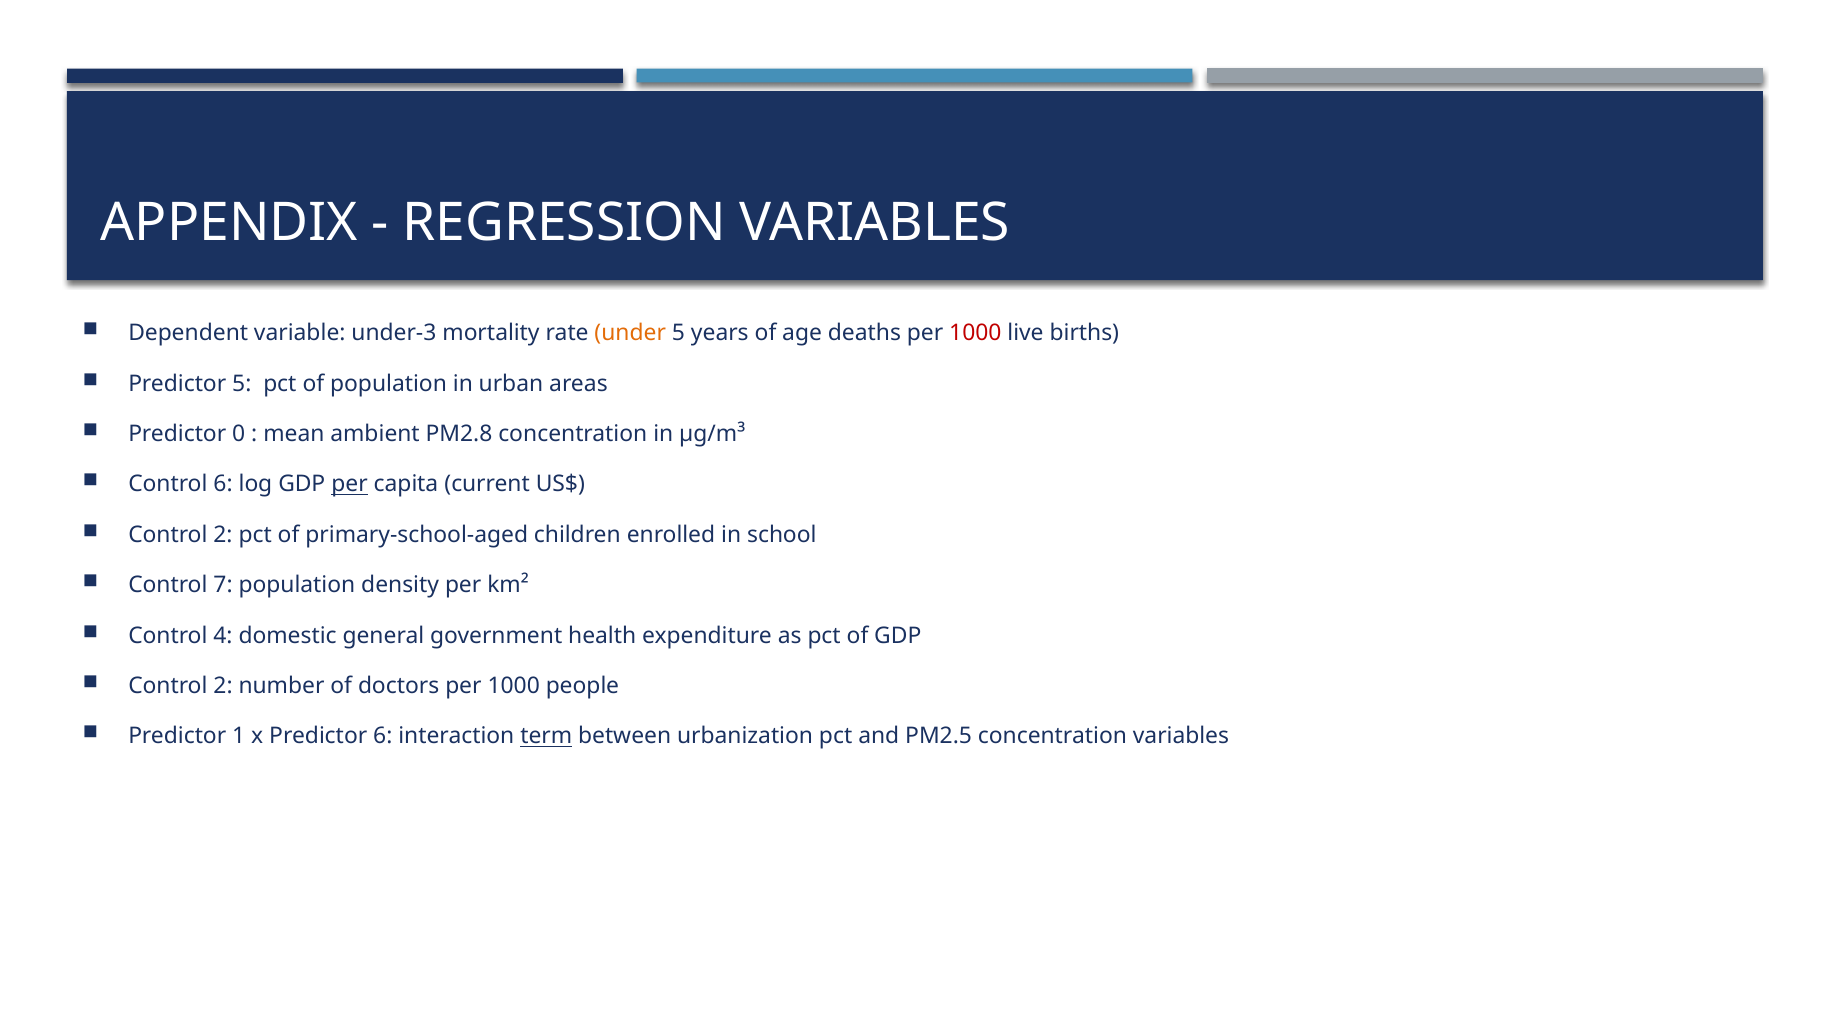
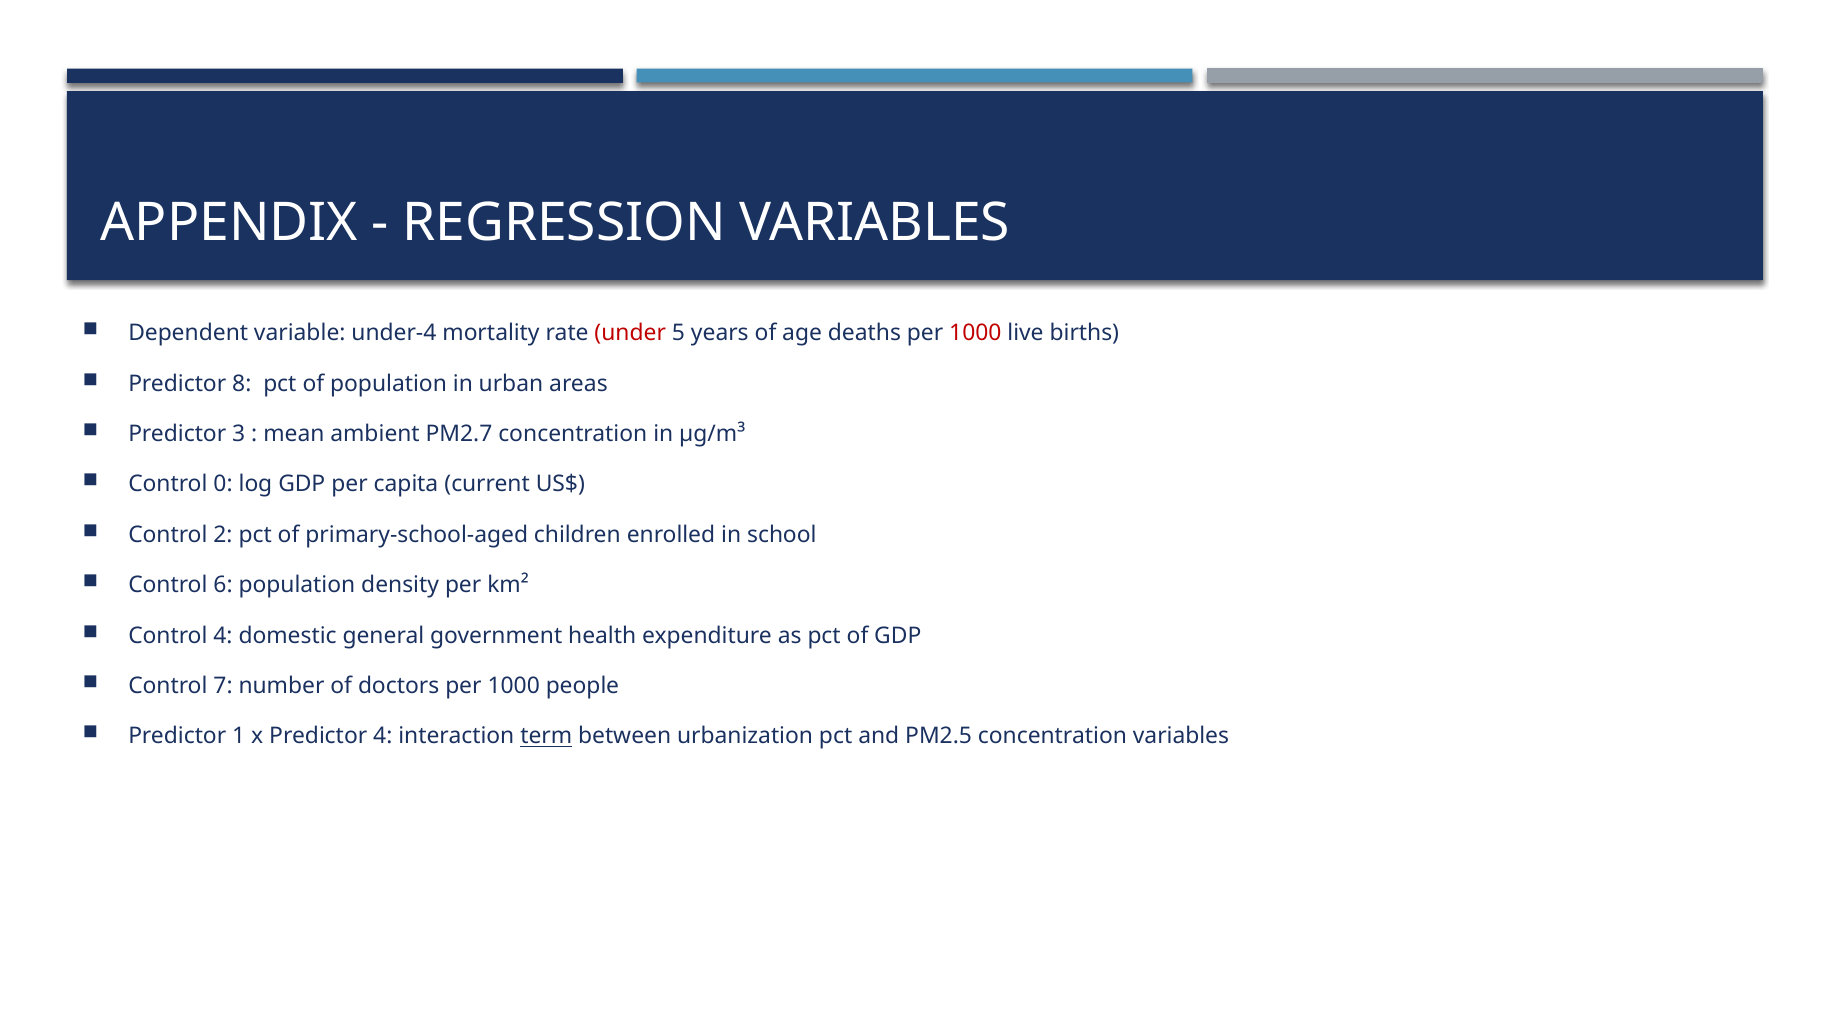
under-3: under-3 -> under-4
under colour: orange -> red
Predictor 5: 5 -> 8
0: 0 -> 3
PM2.8: PM2.8 -> PM2.7
Control 6: 6 -> 0
per at (350, 484) underline: present -> none
7: 7 -> 6
2 at (223, 686): 2 -> 7
Predictor 6: 6 -> 4
